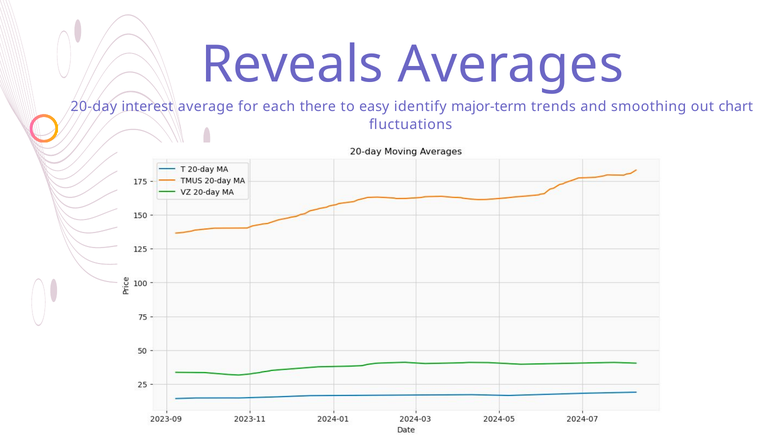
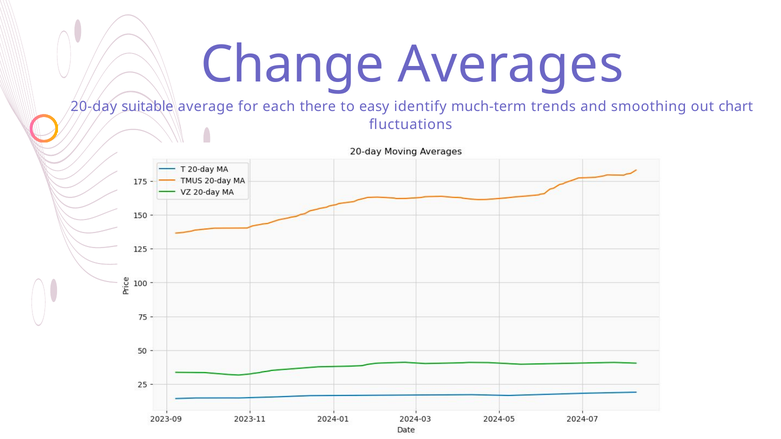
Reveals: Reveals -> Change
interest: interest -> suitable
major-term: major-term -> much-term
